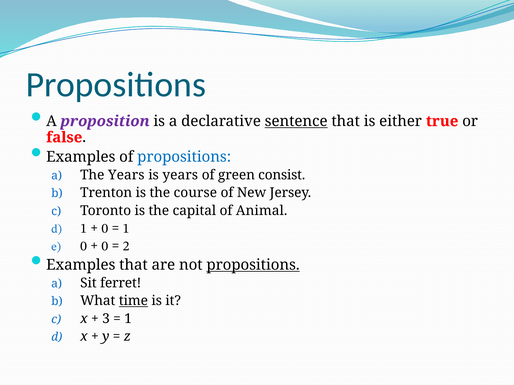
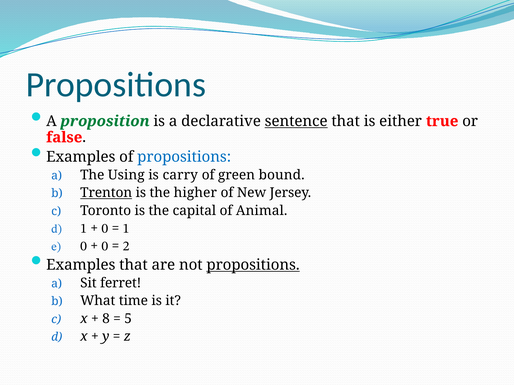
proposition colour: purple -> green
The Years: Years -> Using
is years: years -> carry
consist: consist -> bound
Trenton underline: none -> present
course: course -> higher
time underline: present -> none
3: 3 -> 8
1 at (128, 319): 1 -> 5
